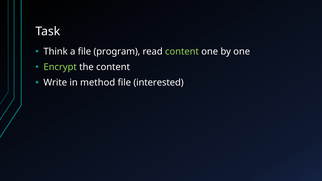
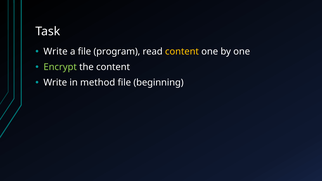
Think at (56, 52): Think -> Write
content at (182, 52) colour: light green -> yellow
interested: interested -> beginning
